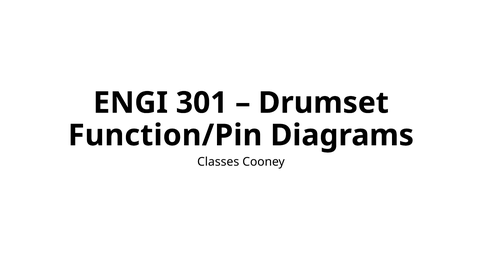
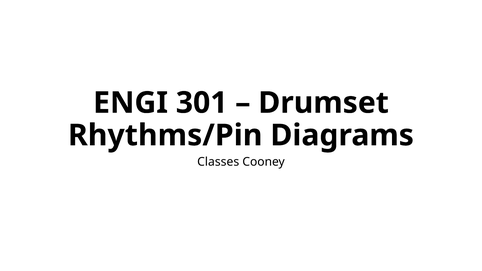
Function/Pin: Function/Pin -> Rhythms/Pin
